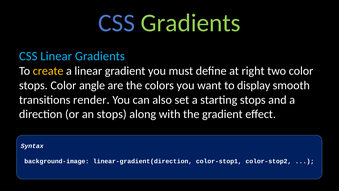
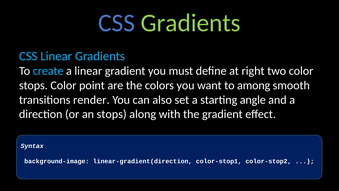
create colour: yellow -> light blue
angle: angle -> point
display: display -> among
starting stops: stops -> angle
